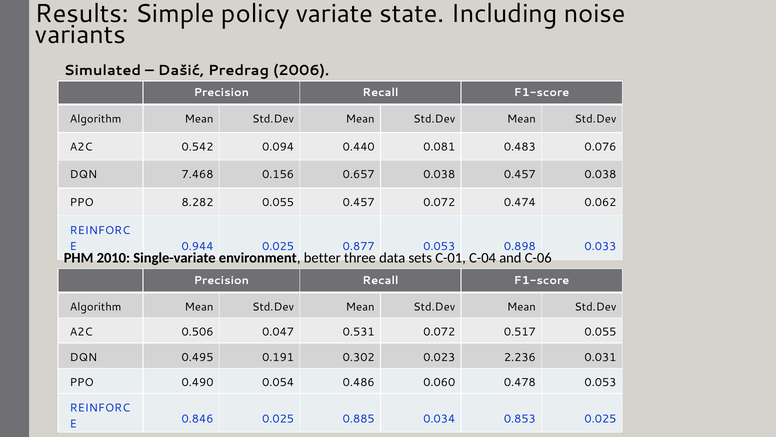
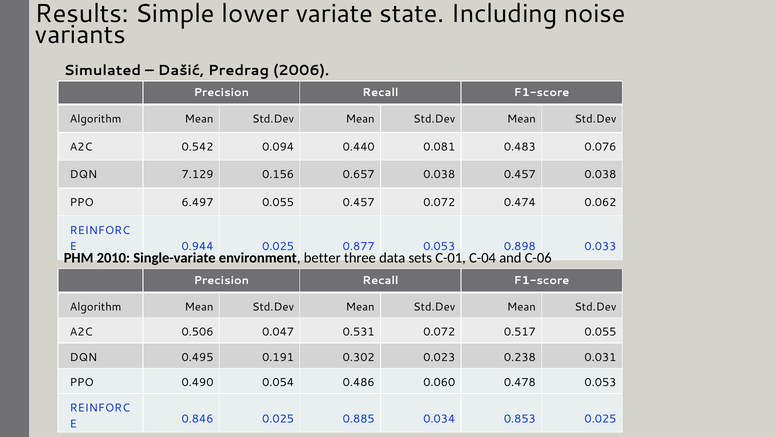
policy: policy -> lower
7.468: 7.468 -> 7.129
8.282: 8.282 -> 6.497
2.236: 2.236 -> 0.238
